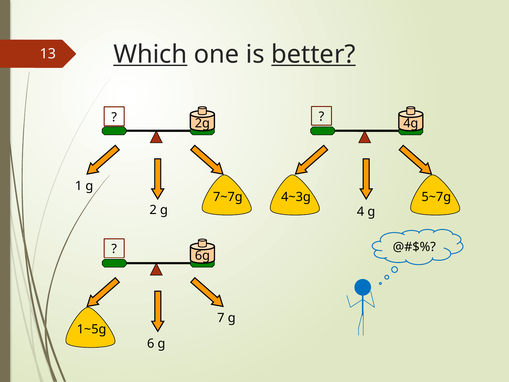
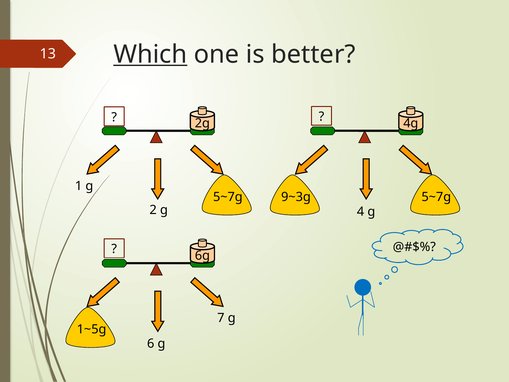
better underline: present -> none
7~7g at (228, 197): 7~7g -> 5~7g
4~3g: 4~3g -> 9~3g
